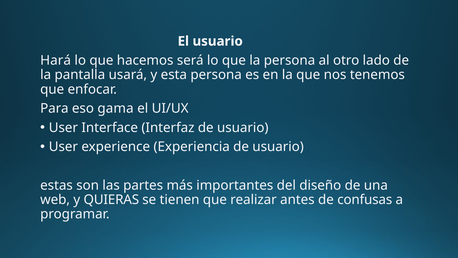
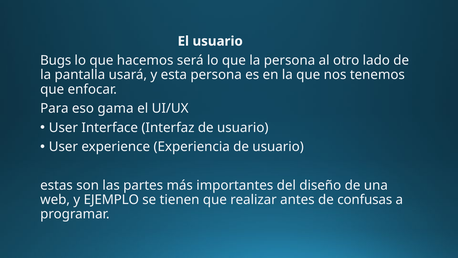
Hará: Hará -> Bugs
QUIERAS: QUIERAS -> EJEMPLO
